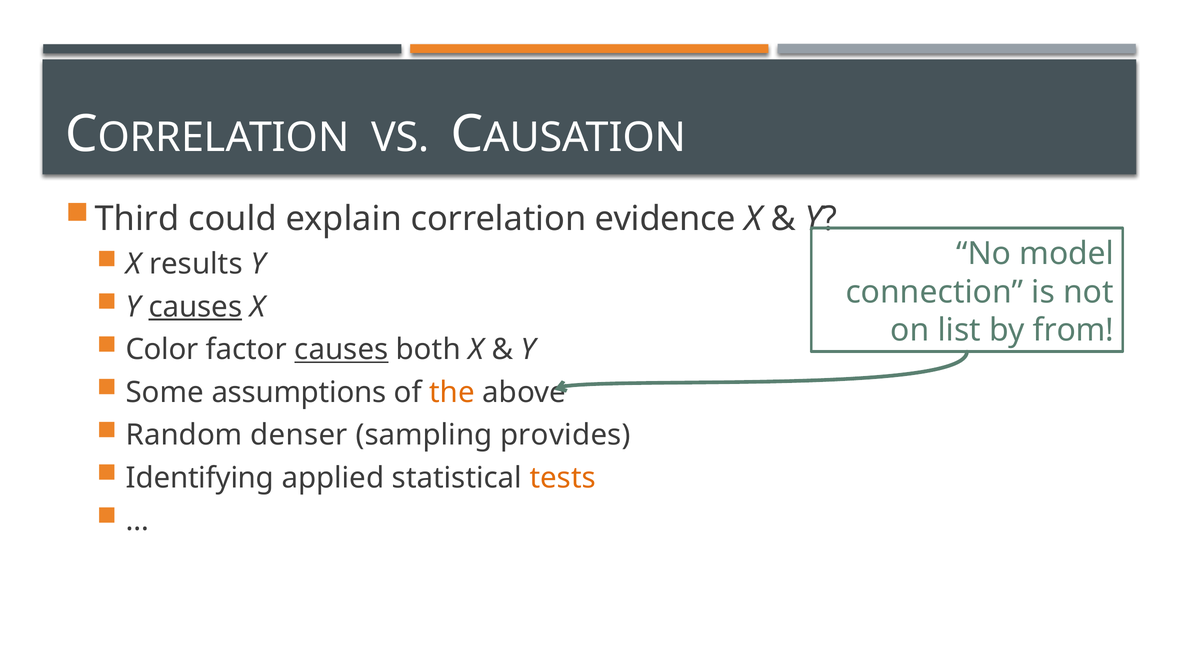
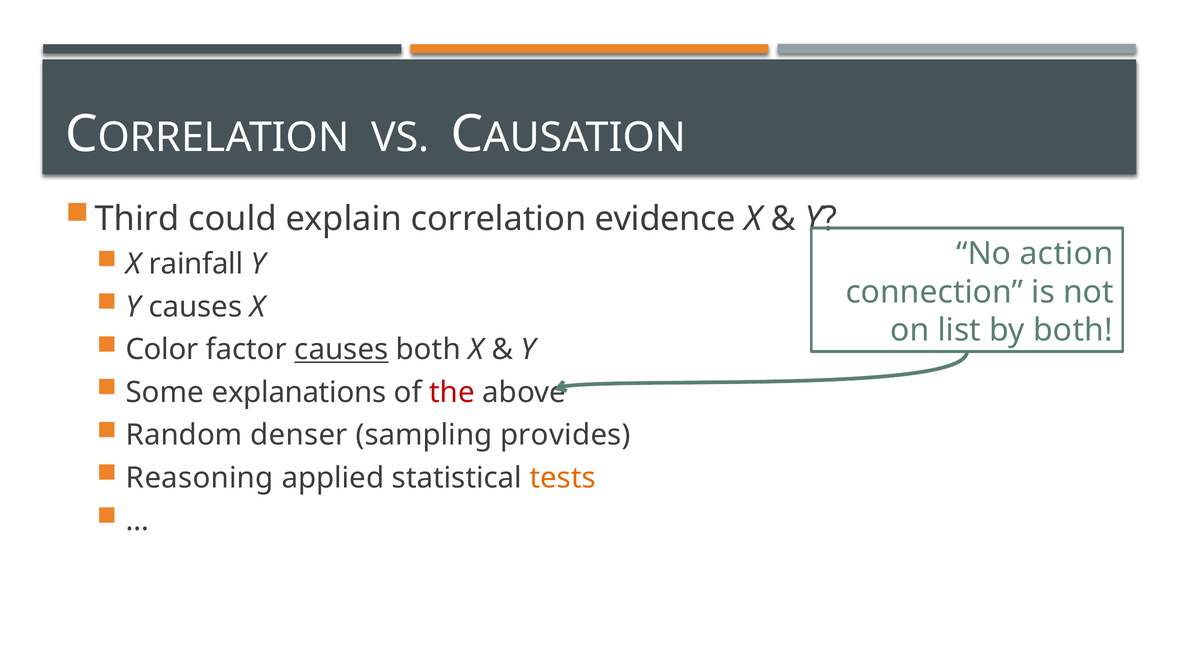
model: model -> action
results: results -> rainfall
causes at (195, 307) underline: present -> none
by from: from -> both
assumptions: assumptions -> explanations
the colour: orange -> red
Identifying: Identifying -> Reasoning
